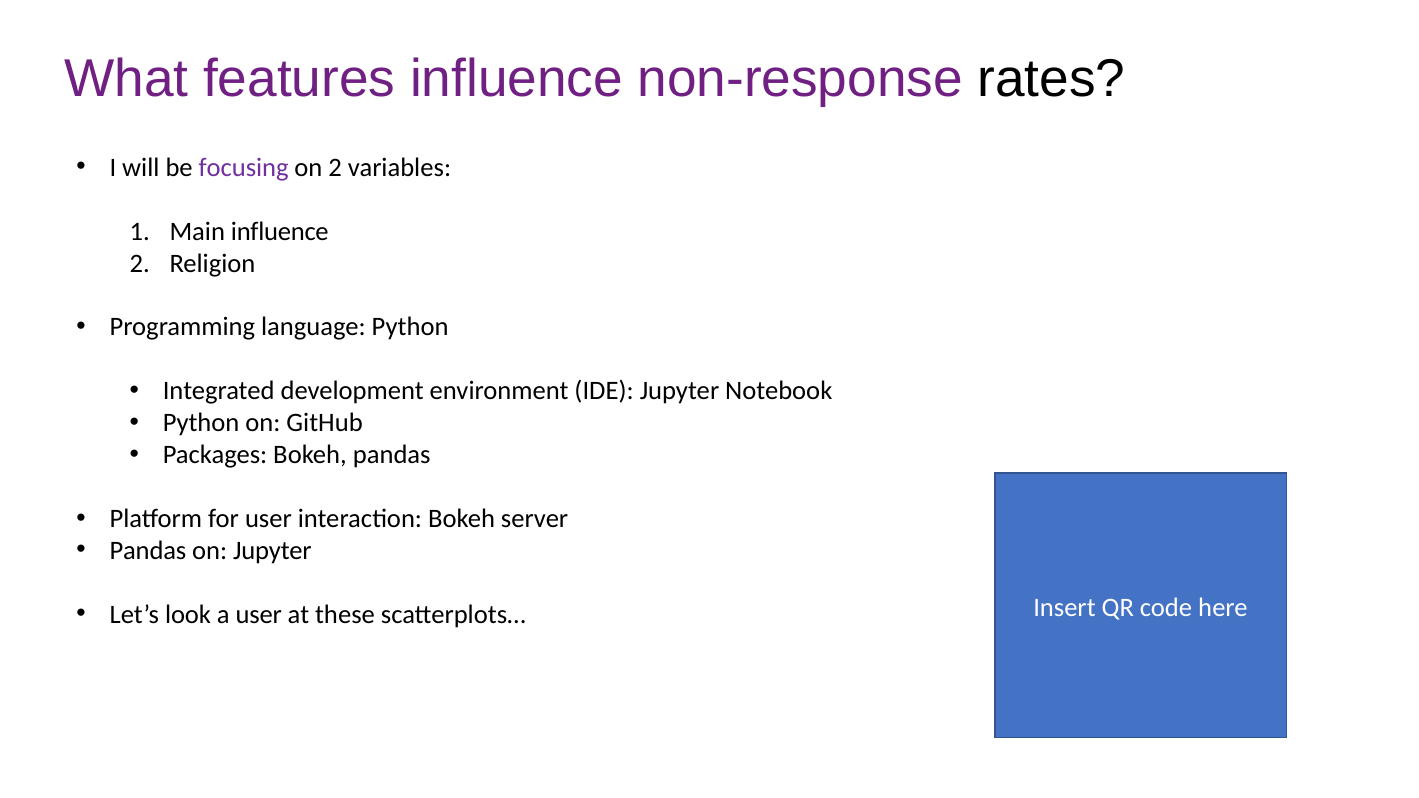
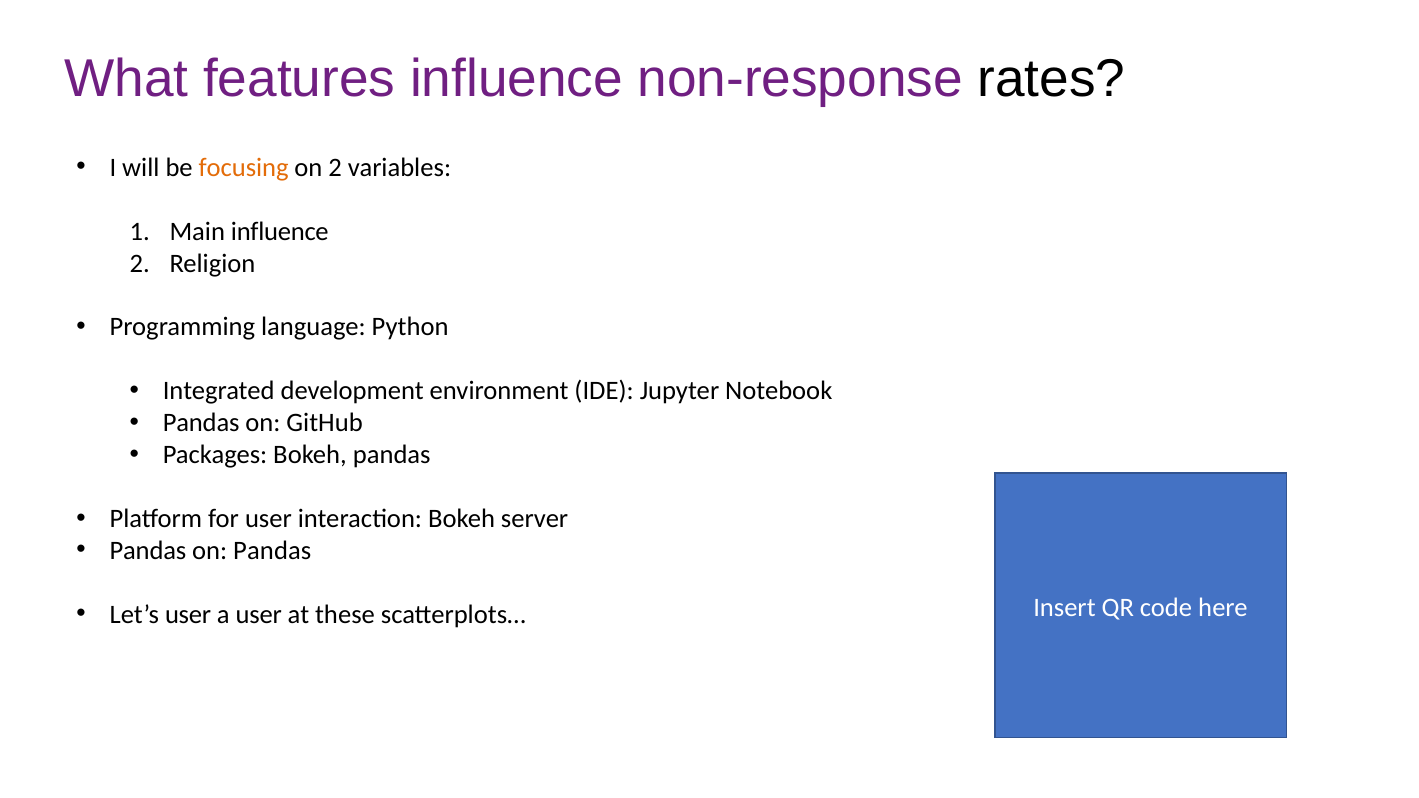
focusing colour: purple -> orange
Python at (201, 423): Python -> Pandas
on Jupyter: Jupyter -> Pandas
Let’s look: look -> user
